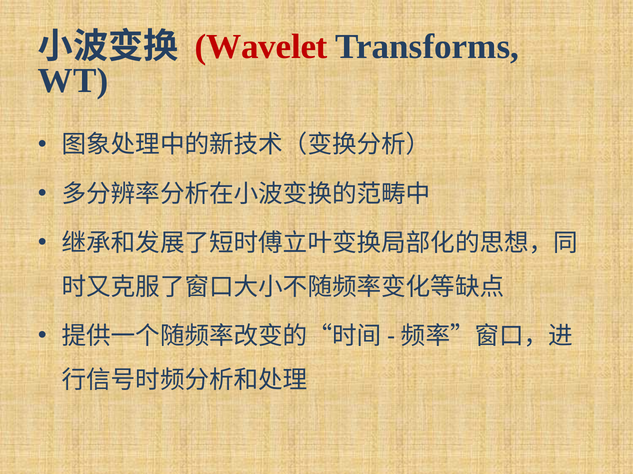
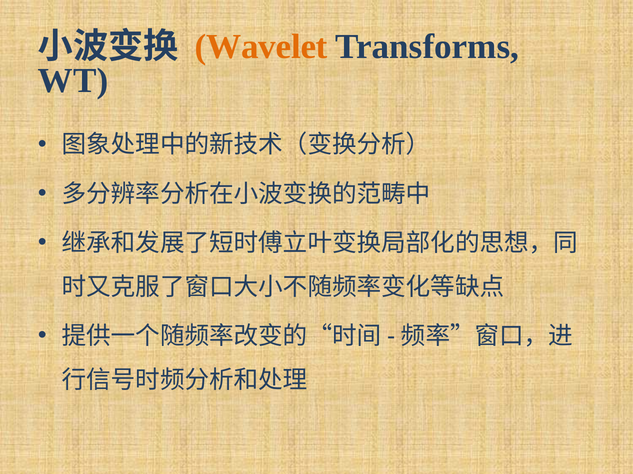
Wavelet colour: red -> orange
